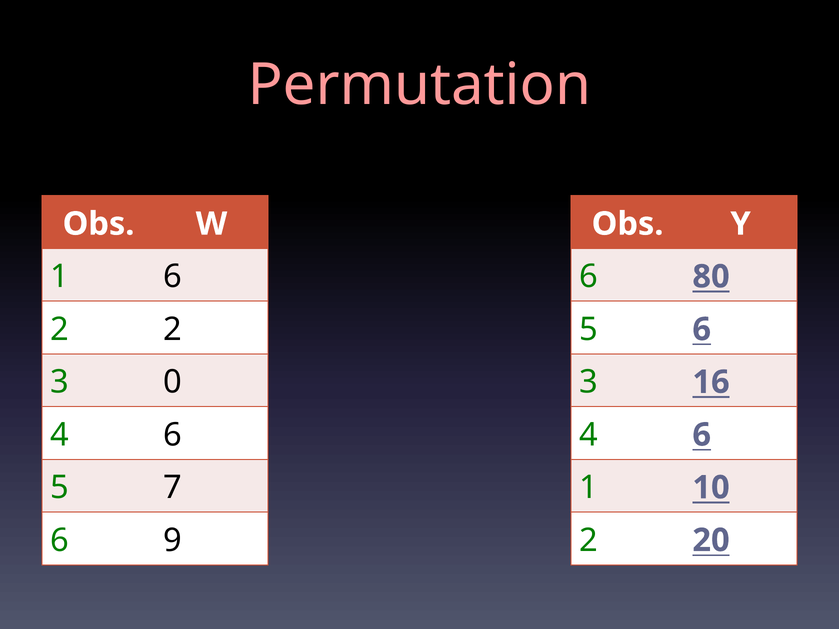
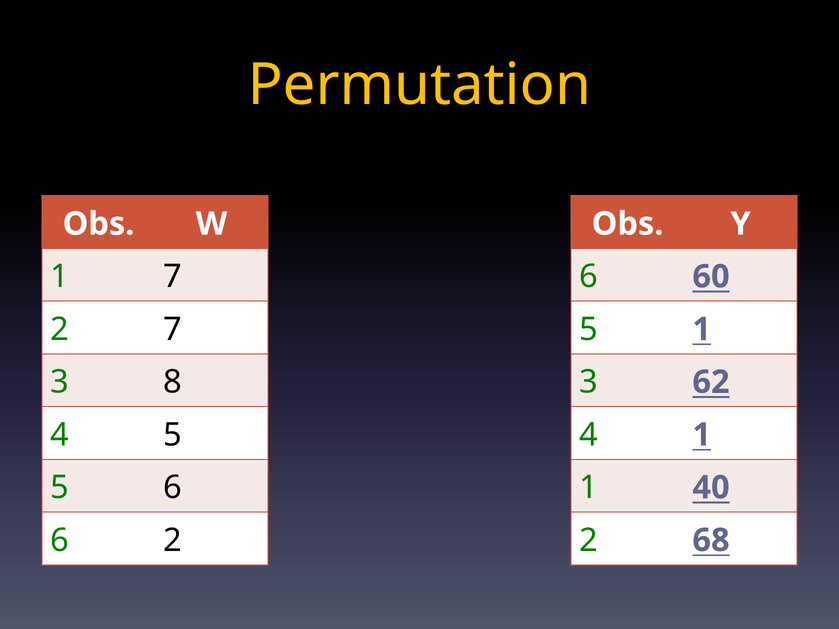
Permutation colour: pink -> yellow
1 6: 6 -> 7
80: 80 -> 60
2 2: 2 -> 7
5 6: 6 -> 1
0: 0 -> 8
16: 16 -> 62
6 at (173, 435): 6 -> 5
6 at (702, 435): 6 -> 1
5 7: 7 -> 6
10: 10 -> 40
6 9: 9 -> 2
20: 20 -> 68
